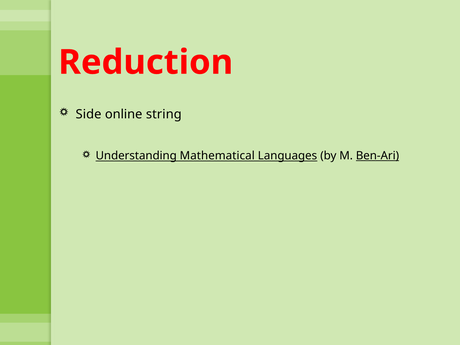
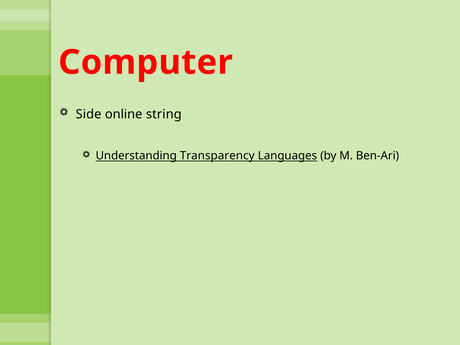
Reduction: Reduction -> Computer
Mathematical: Mathematical -> Transparency
Ben-Ari underline: present -> none
